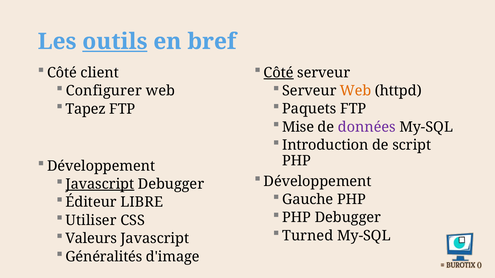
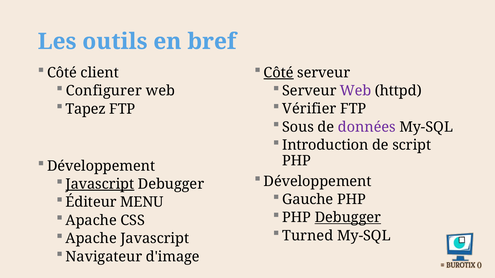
outils underline: present -> none
Web at (356, 91) colour: orange -> purple
Paquets: Paquets -> Vérifier
Mise: Mise -> Sous
LIBRE: LIBRE -> MENU
Debugger at (348, 218) underline: none -> present
Utiliser at (91, 221): Utiliser -> Apache
Valeurs at (91, 239): Valeurs -> Apache
Généralités: Généralités -> Navigateur
